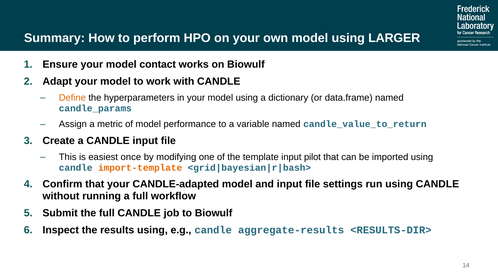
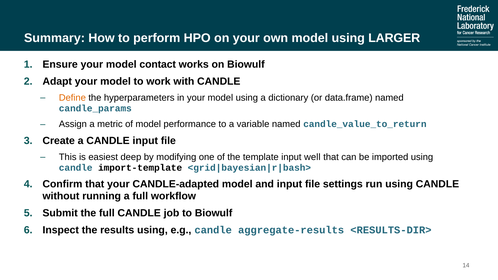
once: once -> deep
pilot: pilot -> well
import-template colour: orange -> black
